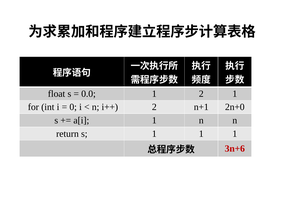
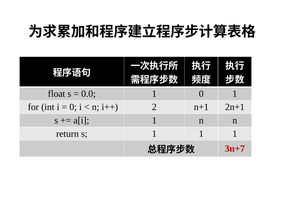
1 2: 2 -> 0
2n+0: 2n+0 -> 2n+1
3n+6: 3n+6 -> 3n+7
